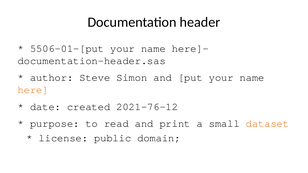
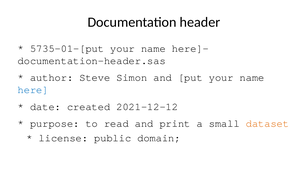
5506-01-[put: 5506-01-[put -> 5735-01-[put
here colour: orange -> blue
2021-76-12: 2021-76-12 -> 2021-12-12
